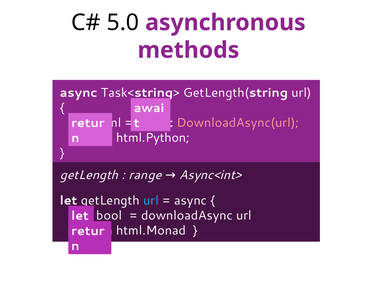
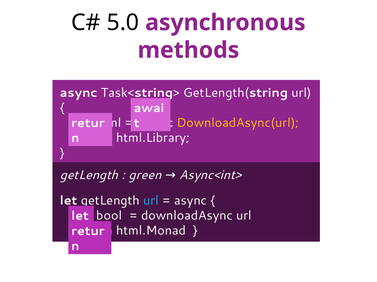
DownloadAsync(url colour: pink -> yellow
html.Python: html.Python -> html.Library
range: range -> green
